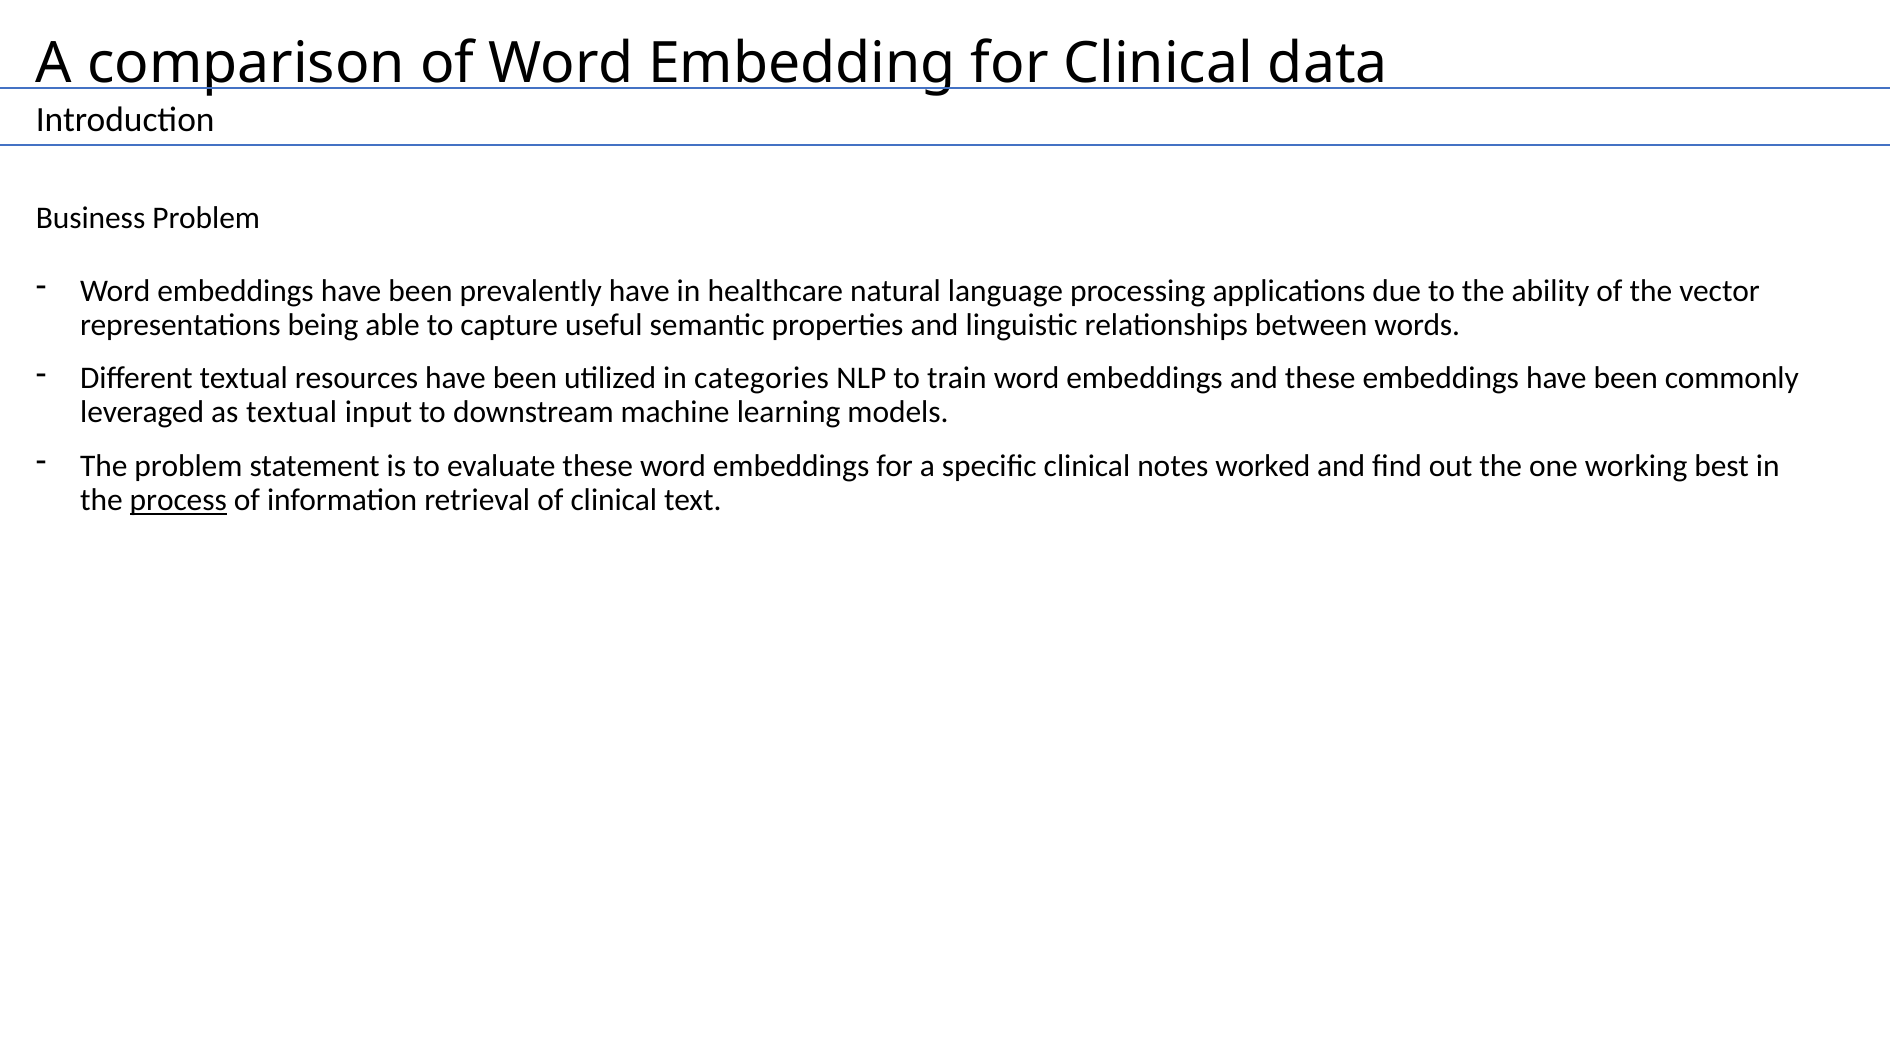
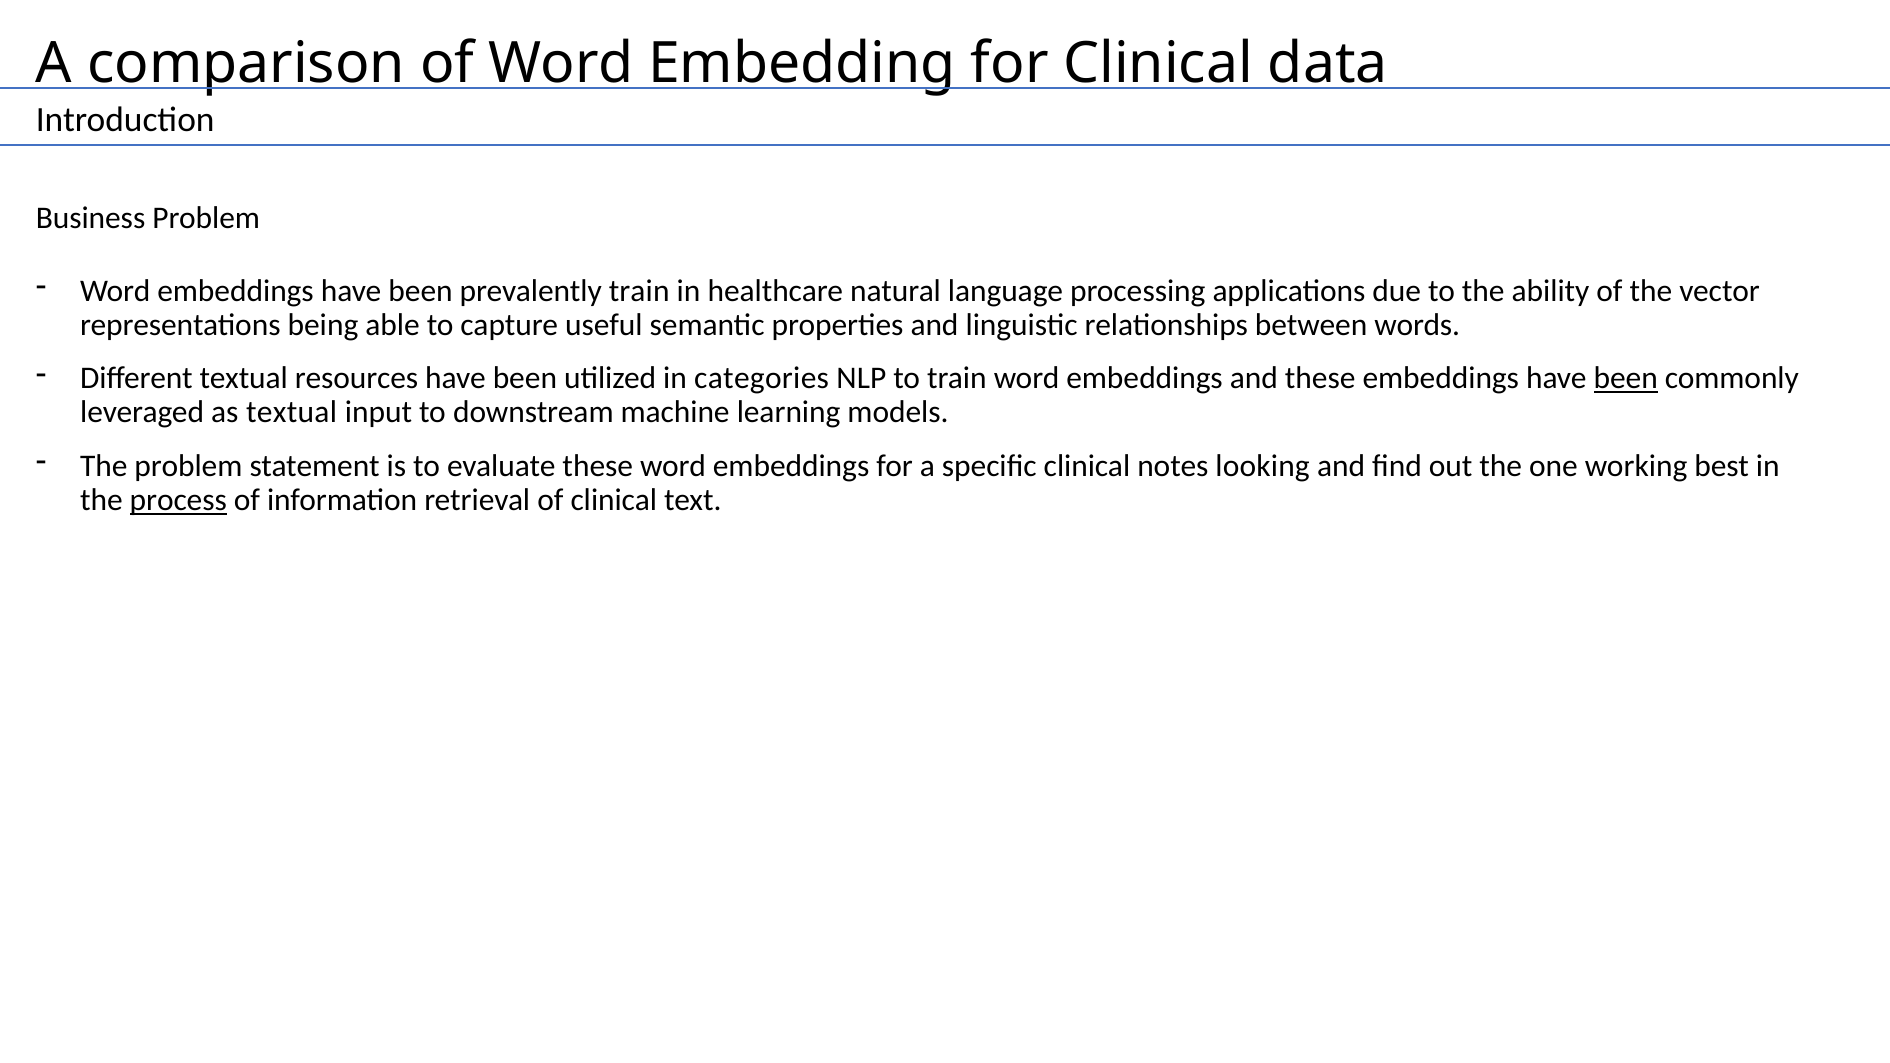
prevalently have: have -> train
been at (1626, 379) underline: none -> present
worked: worked -> looking
